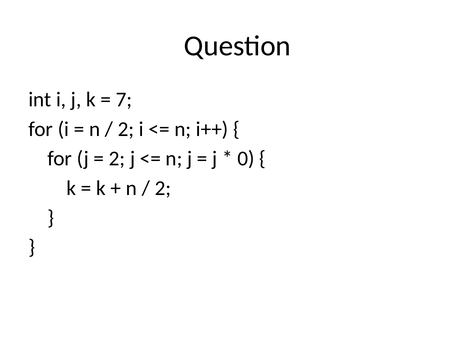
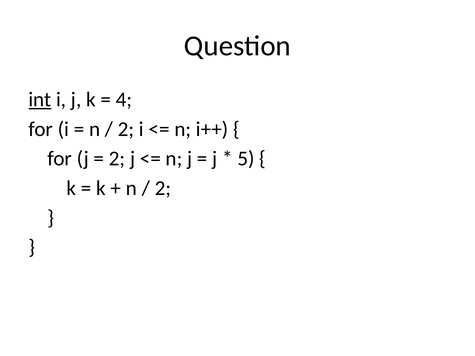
int underline: none -> present
7: 7 -> 4
0: 0 -> 5
